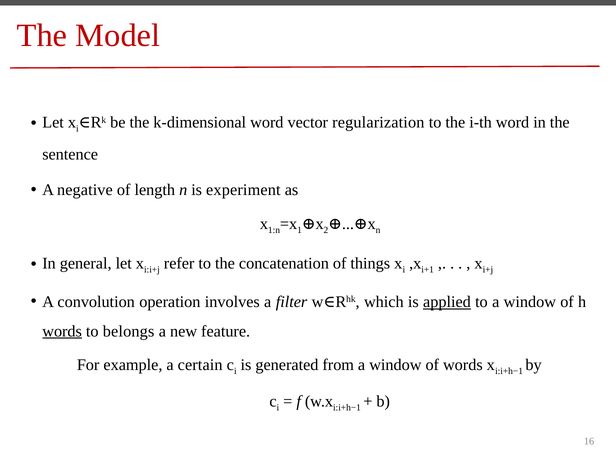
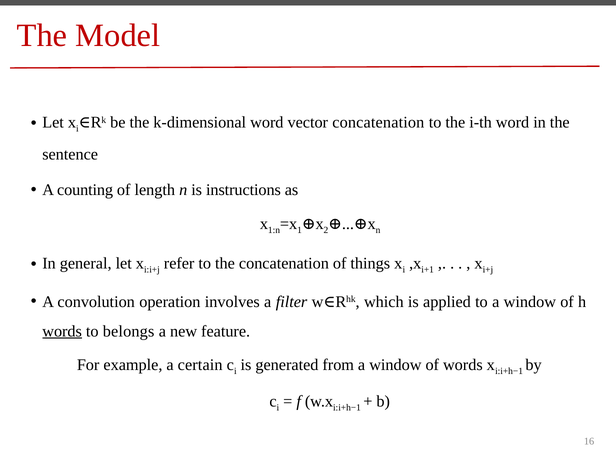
vector regularization: regularization -> concatenation
negative: negative -> counting
experiment: experiment -> instructions
applied underline: present -> none
